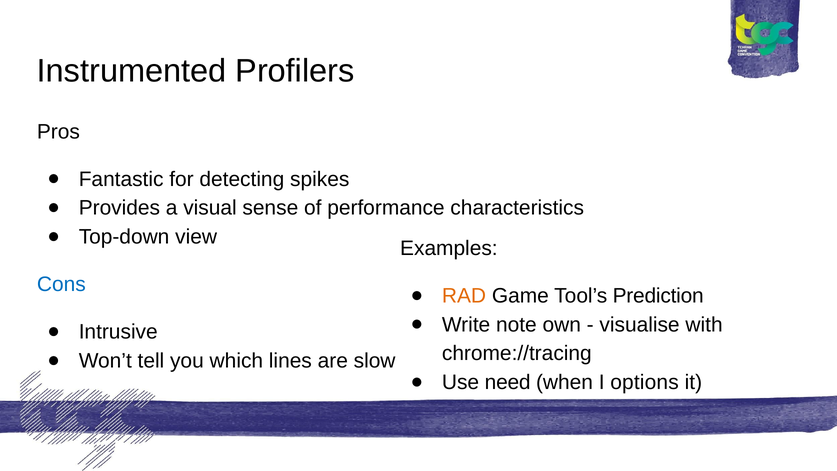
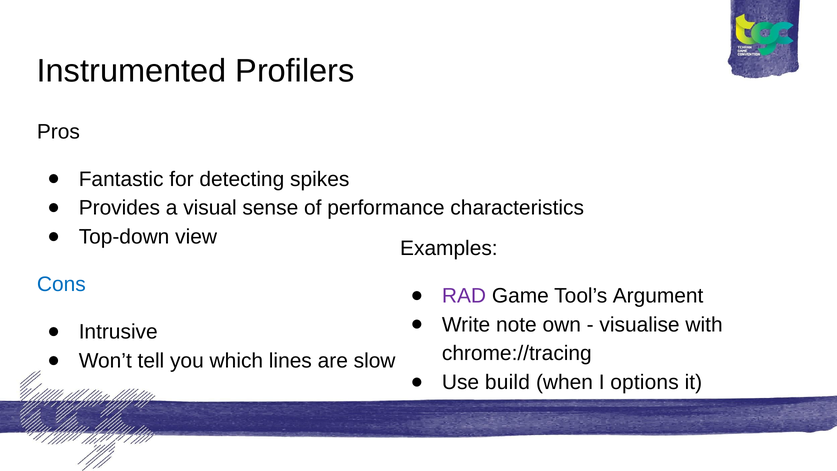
RAD colour: orange -> purple
Prediction: Prediction -> Argument
need: need -> build
